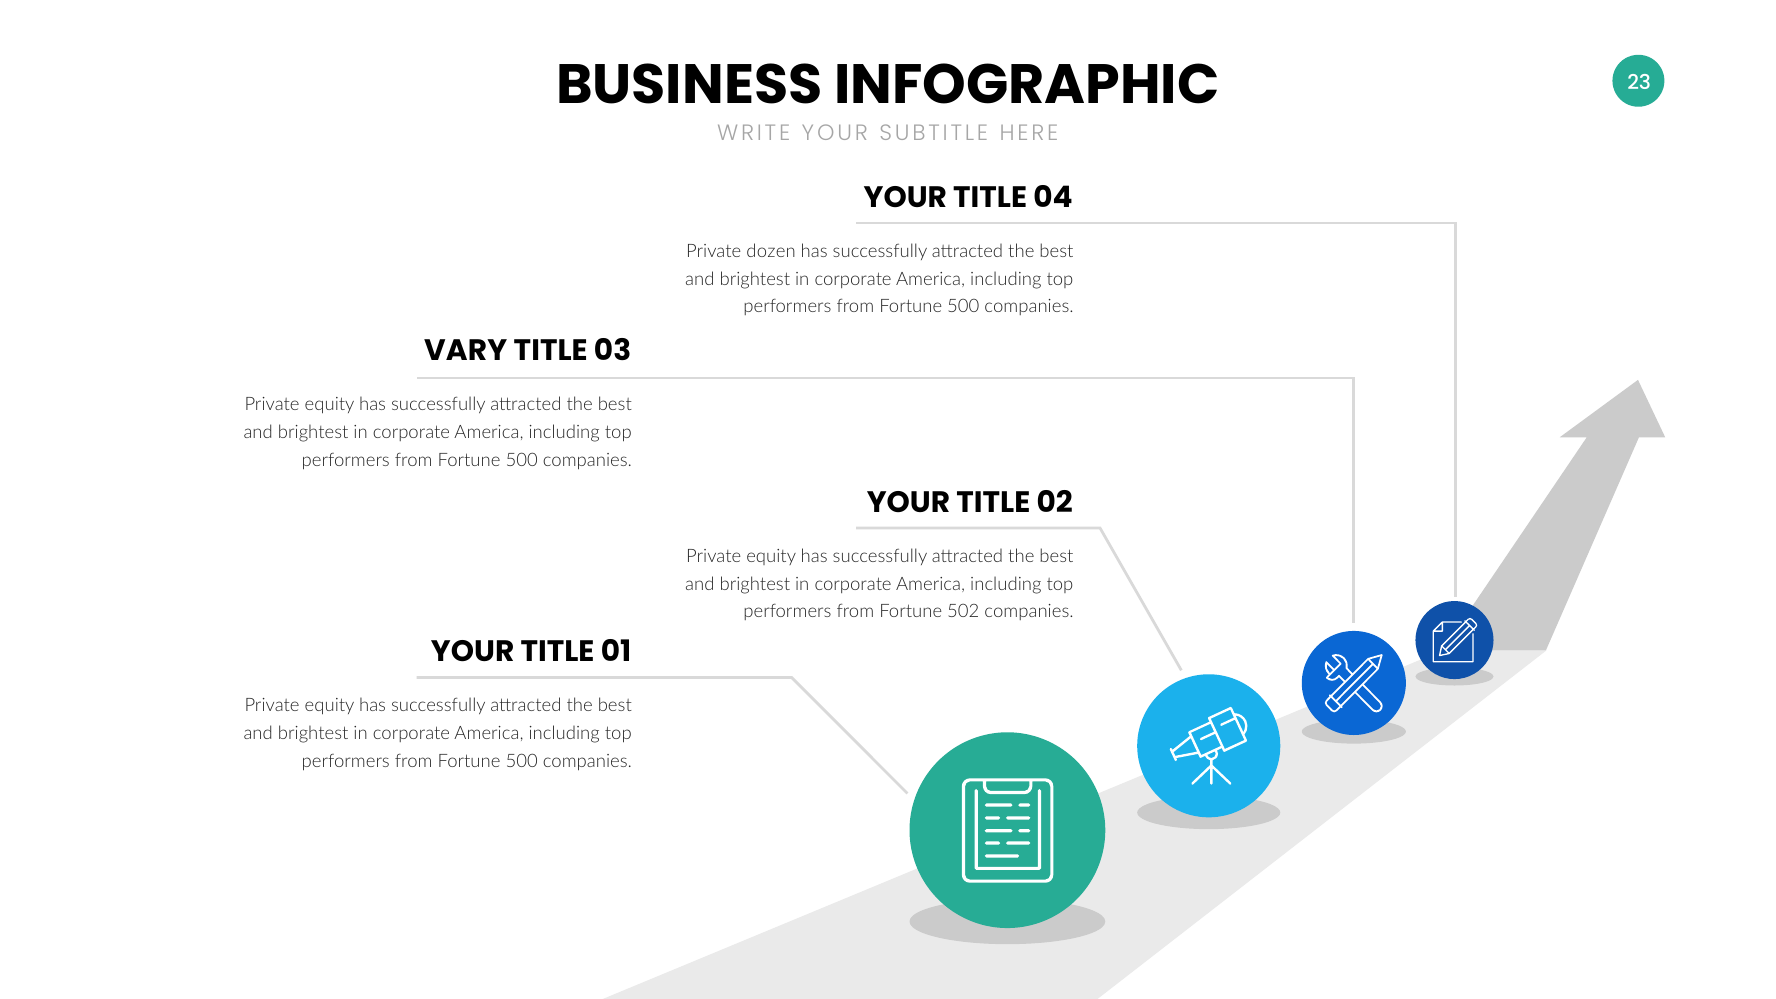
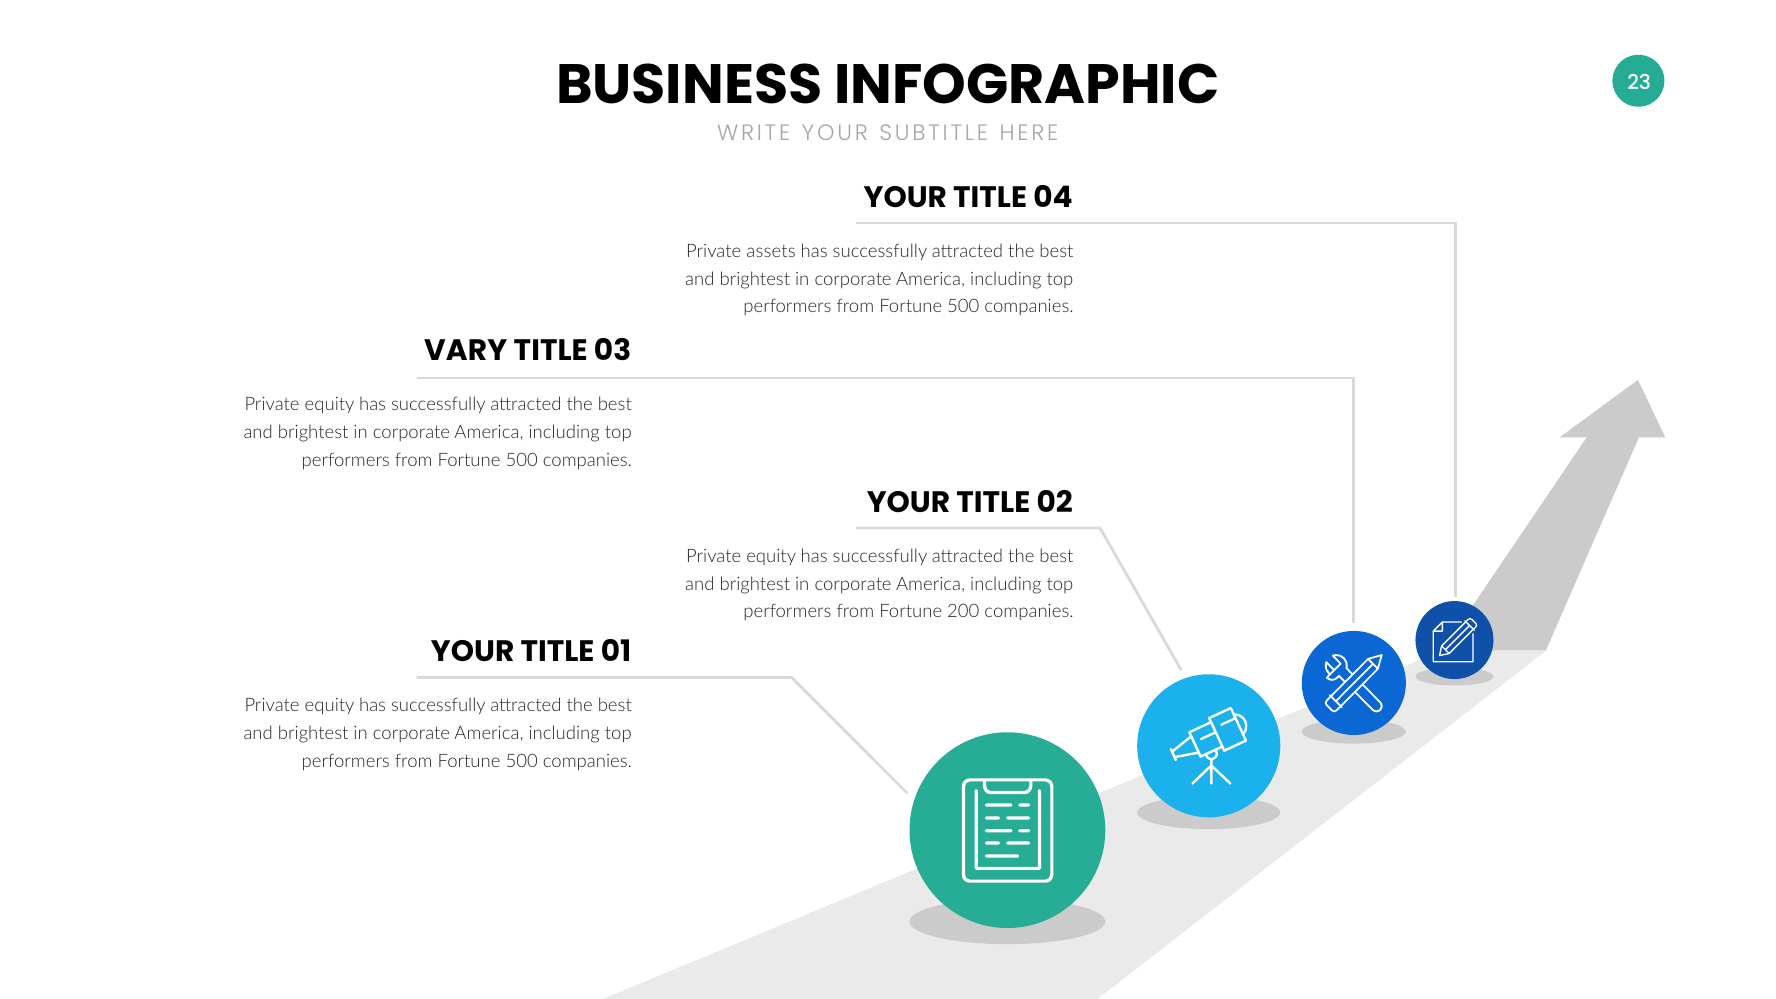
dozen: dozen -> assets
502: 502 -> 200
